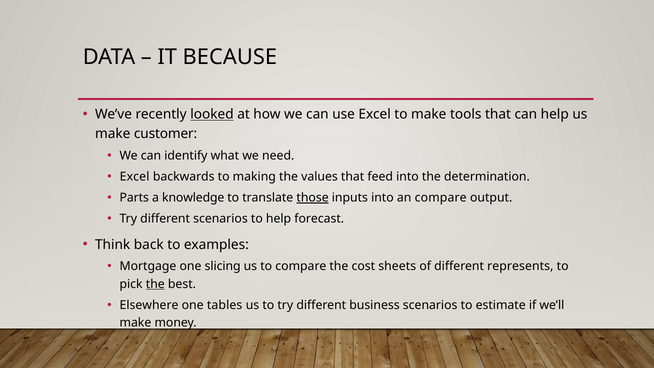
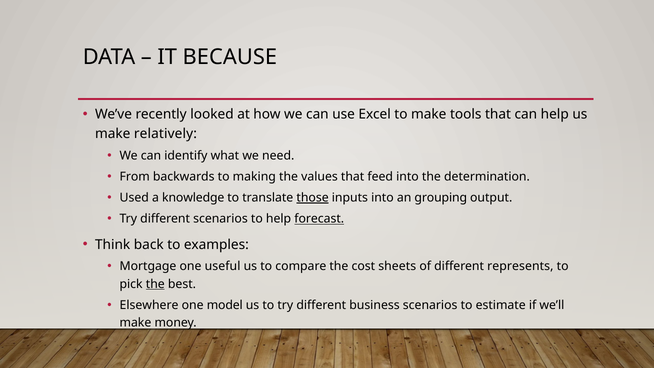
looked underline: present -> none
customer: customer -> relatively
Excel at (135, 177): Excel -> From
Parts: Parts -> Used
an compare: compare -> grouping
forecast underline: none -> present
slicing: slicing -> useful
tables: tables -> model
